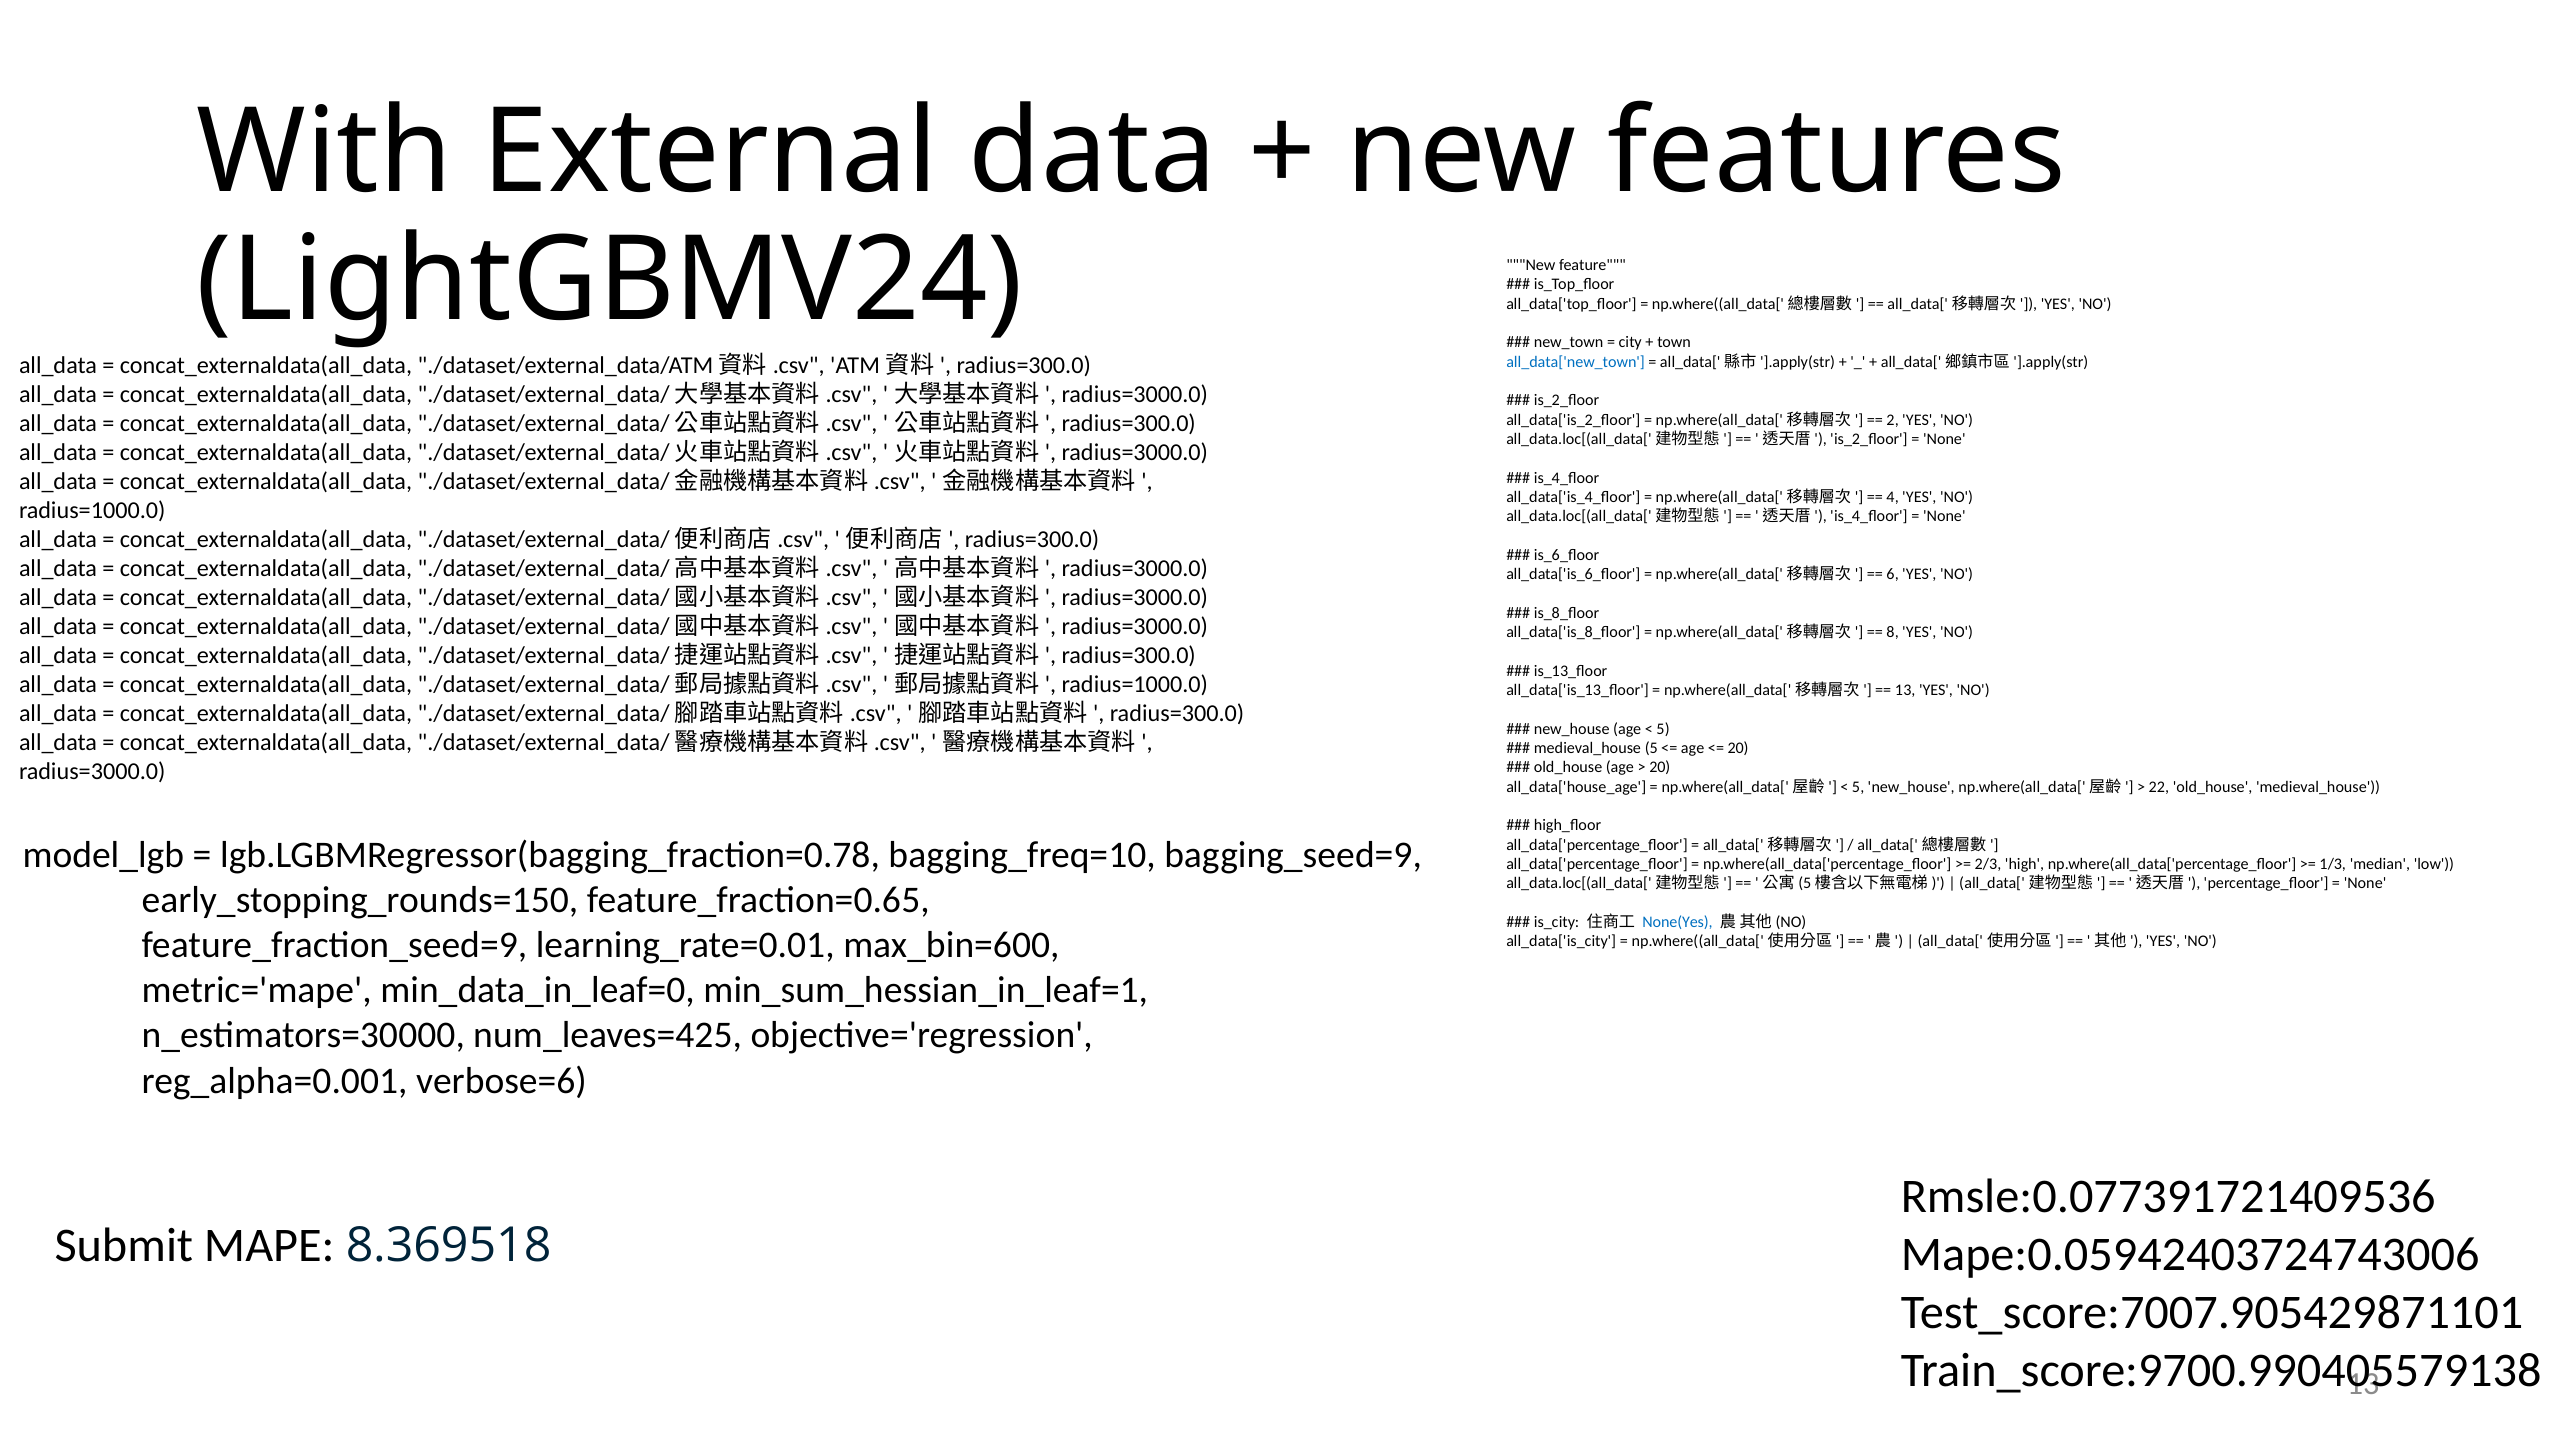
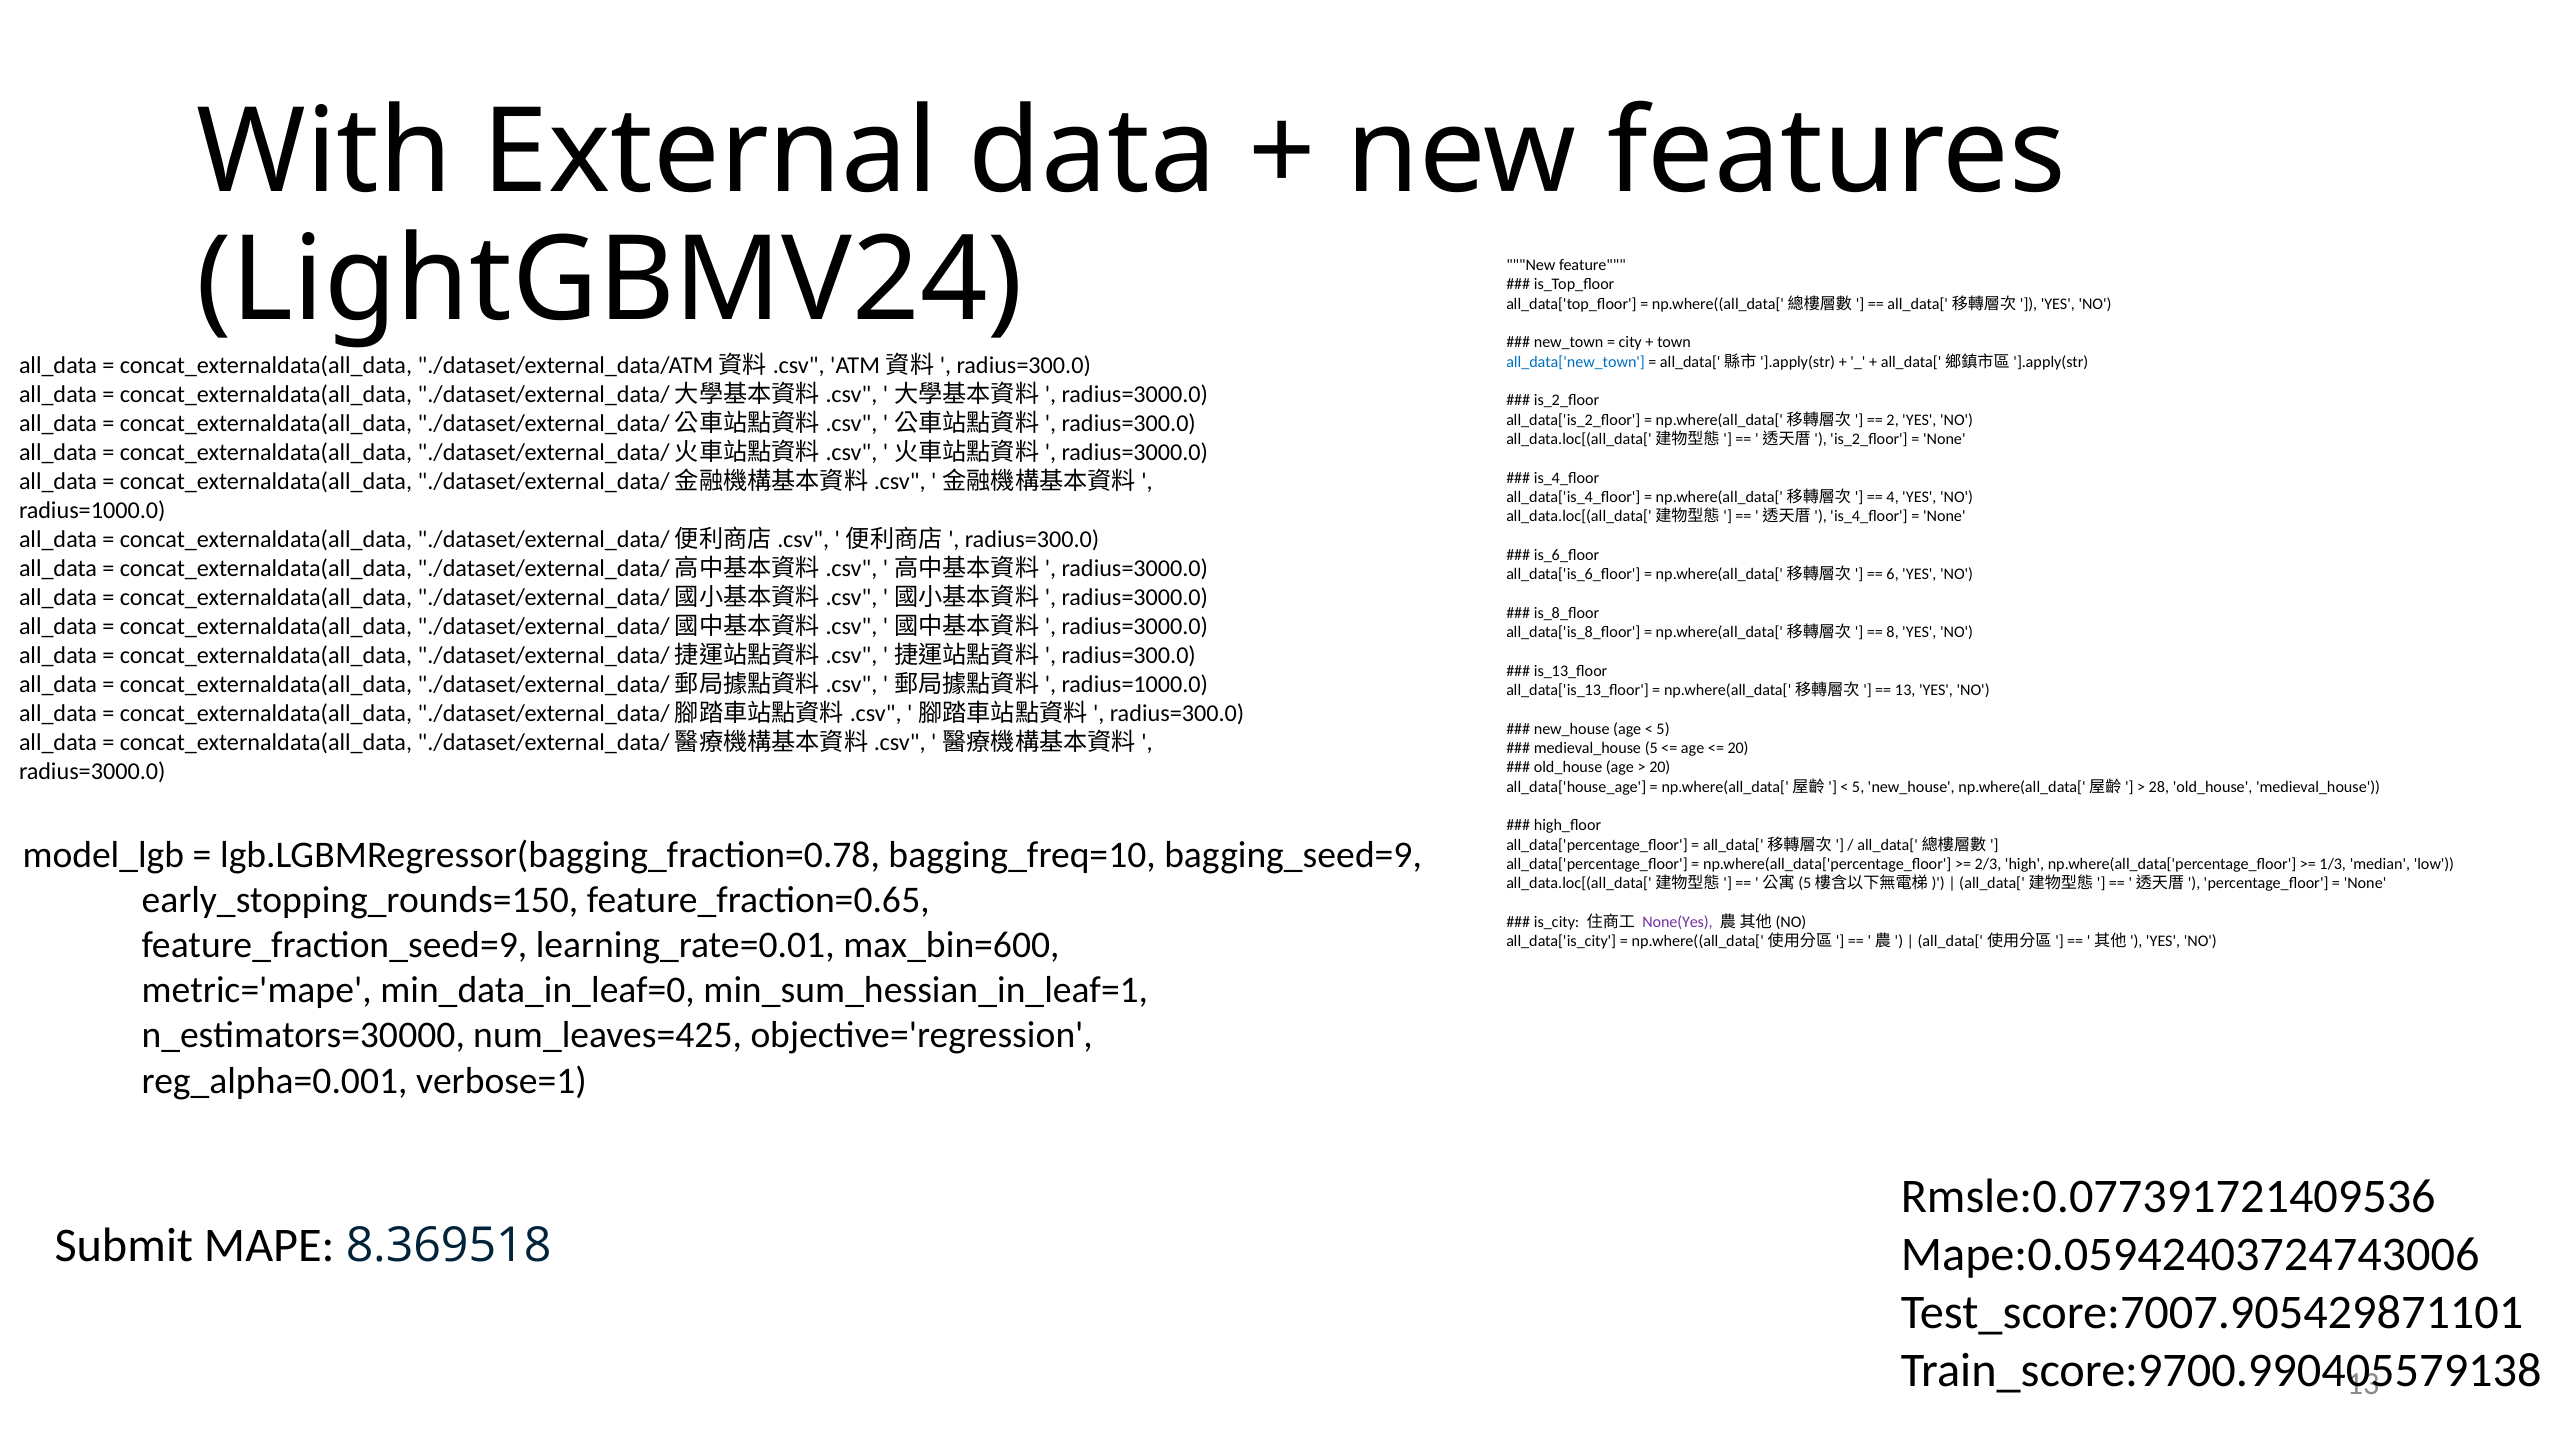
22: 22 -> 28
None(Yes colour: blue -> purple
verbose=6: verbose=6 -> verbose=1
